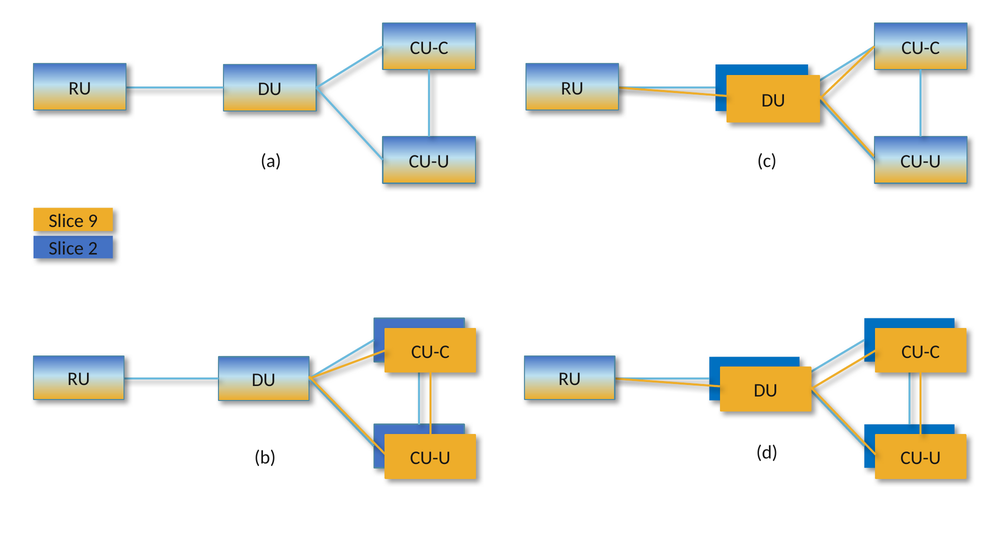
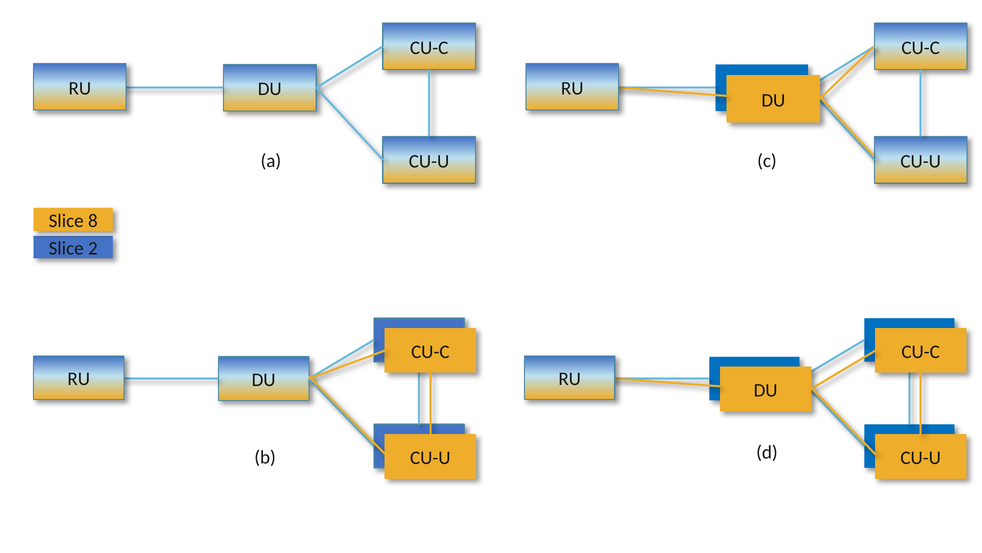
9: 9 -> 8
